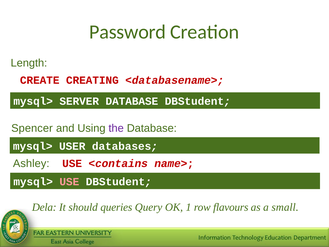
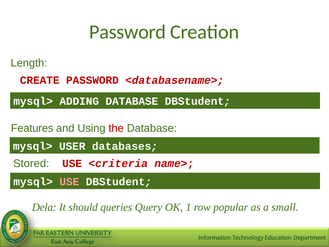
CREATE CREATING: CREATING -> PASSWORD
SERVER: SERVER -> ADDING
Spencer: Spencer -> Features
the colour: purple -> red
Ashley: Ashley -> Stored
<contains: <contains -> <criteria
flavours: flavours -> popular
